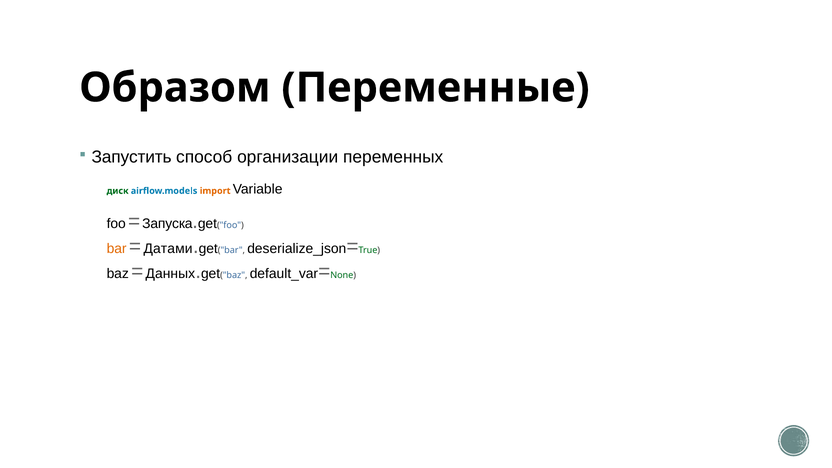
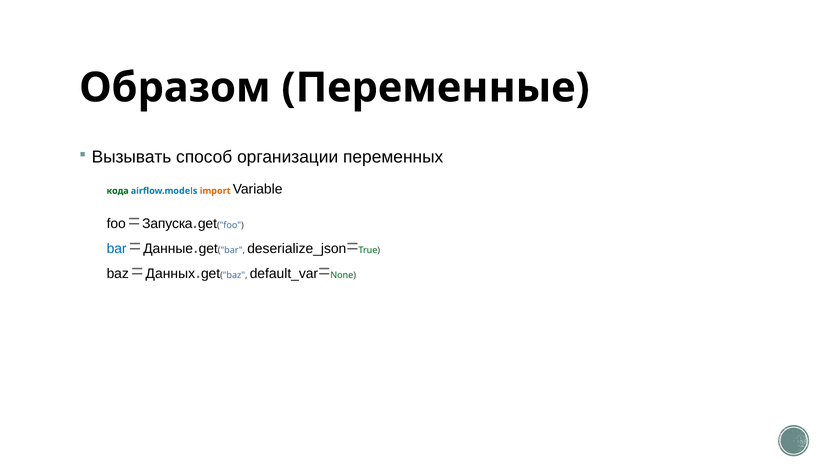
Запустить: Запустить -> Вызывать
диск: диск -> кода
bar at (117, 249) colour: orange -> blue
Датами: Датами -> Данные
